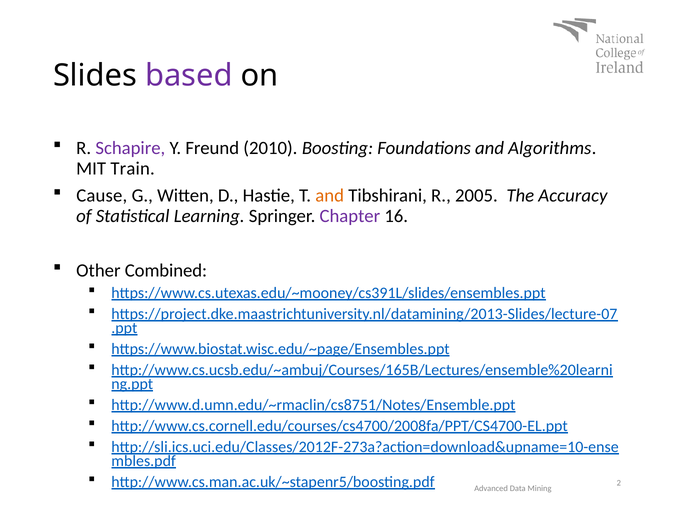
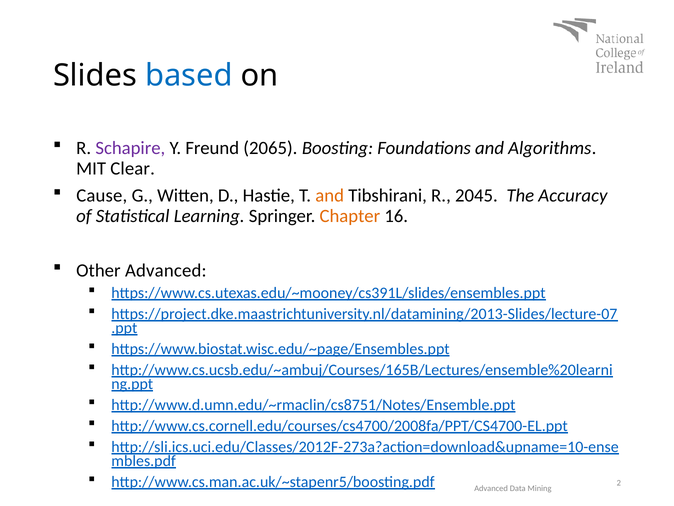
based colour: purple -> blue
2010: 2010 -> 2065
Train: Train -> Clear
2005: 2005 -> 2045
Chapter colour: purple -> orange
Other Combined: Combined -> Advanced
